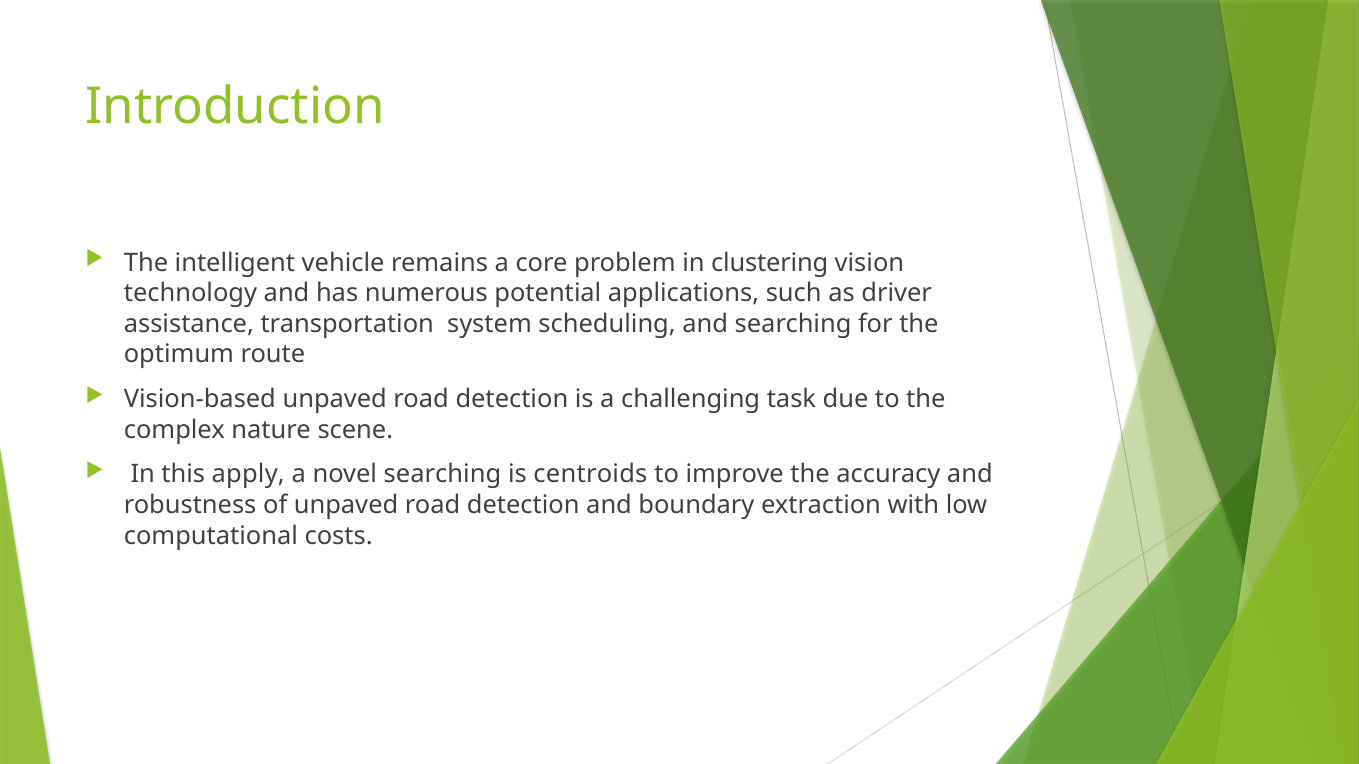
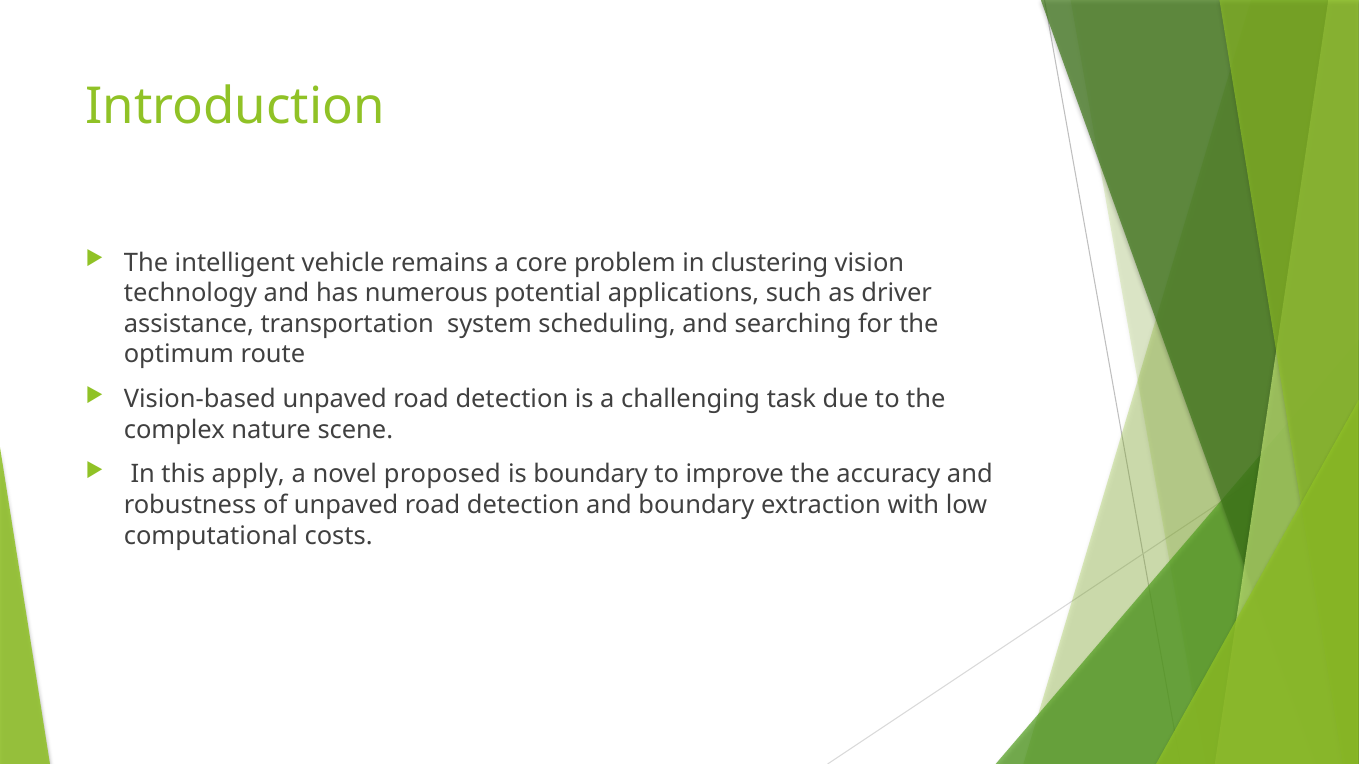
novel searching: searching -> proposed
is centroids: centroids -> boundary
